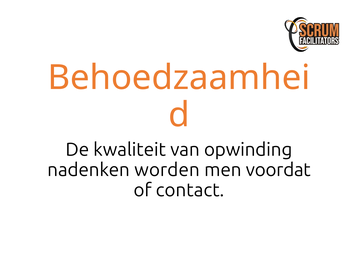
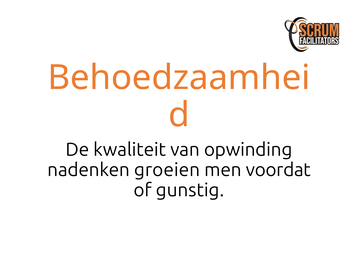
worden: worden -> groeien
contact: contact -> gunstig
